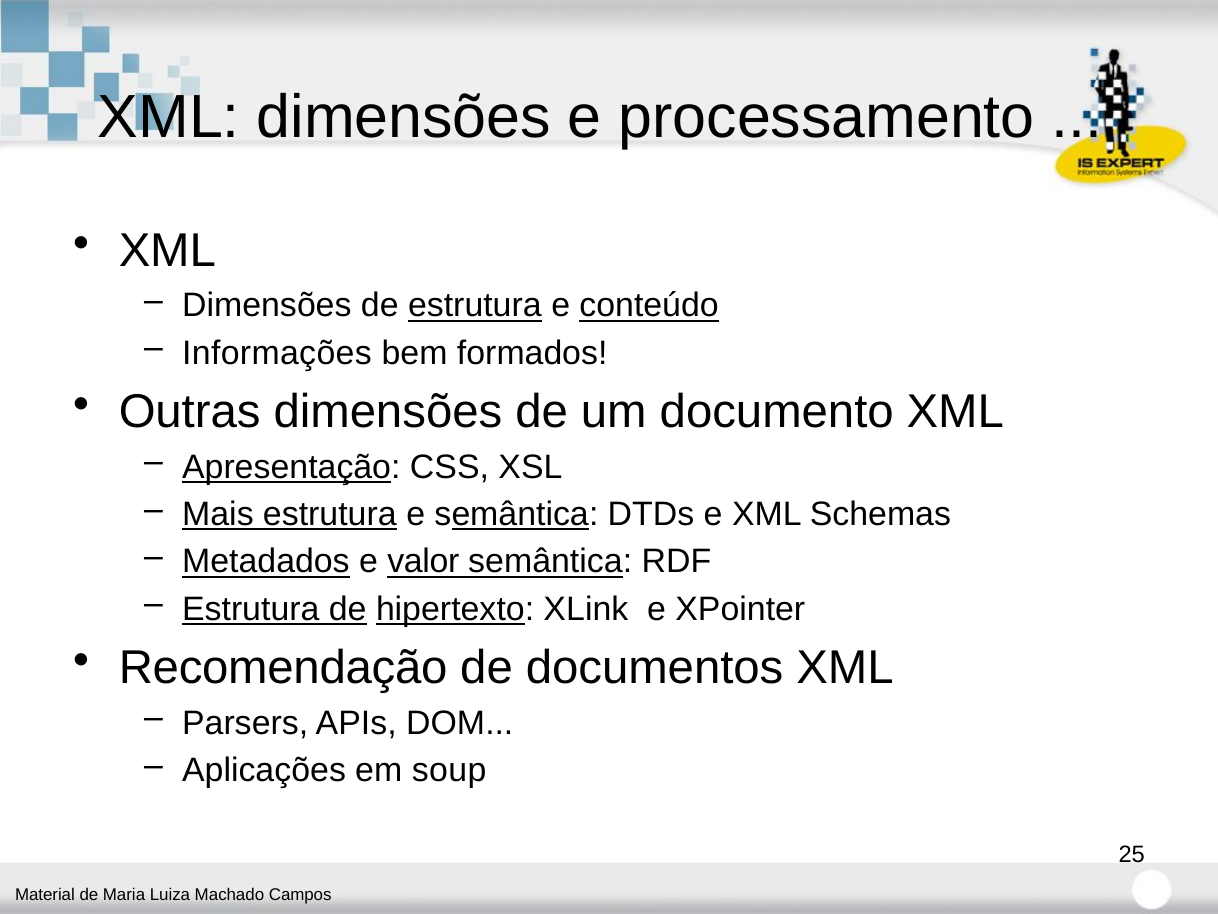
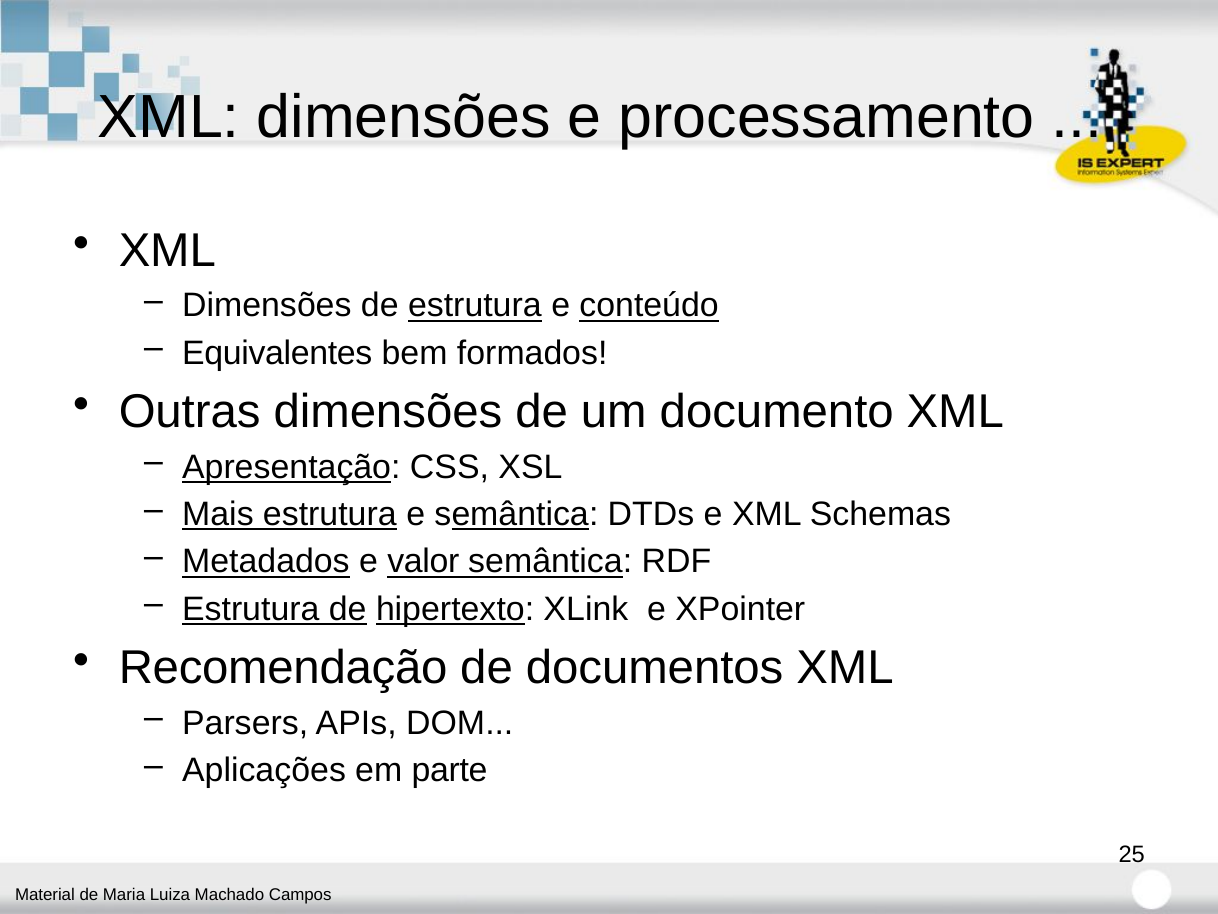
Informações: Informações -> Equivalentes
soup: soup -> parte
